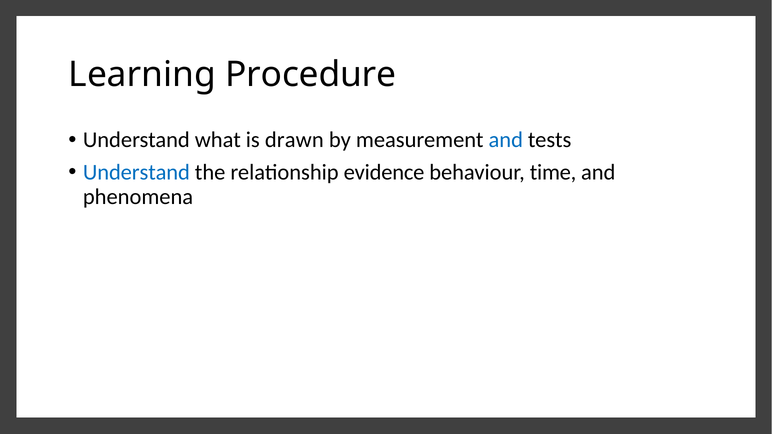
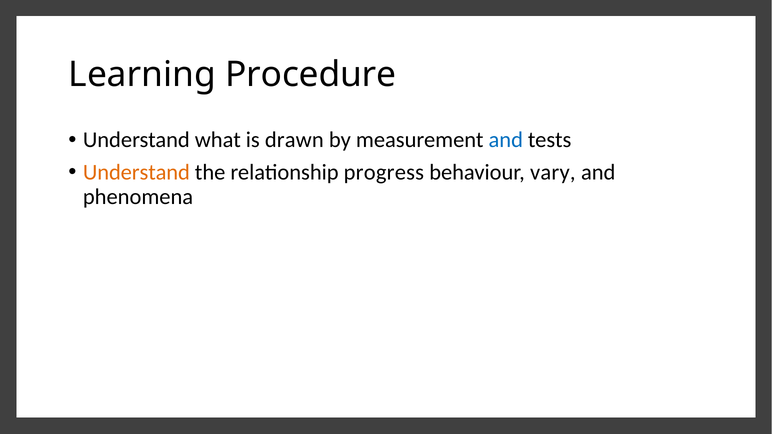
Understand at (136, 172) colour: blue -> orange
evidence: evidence -> progress
time: time -> vary
